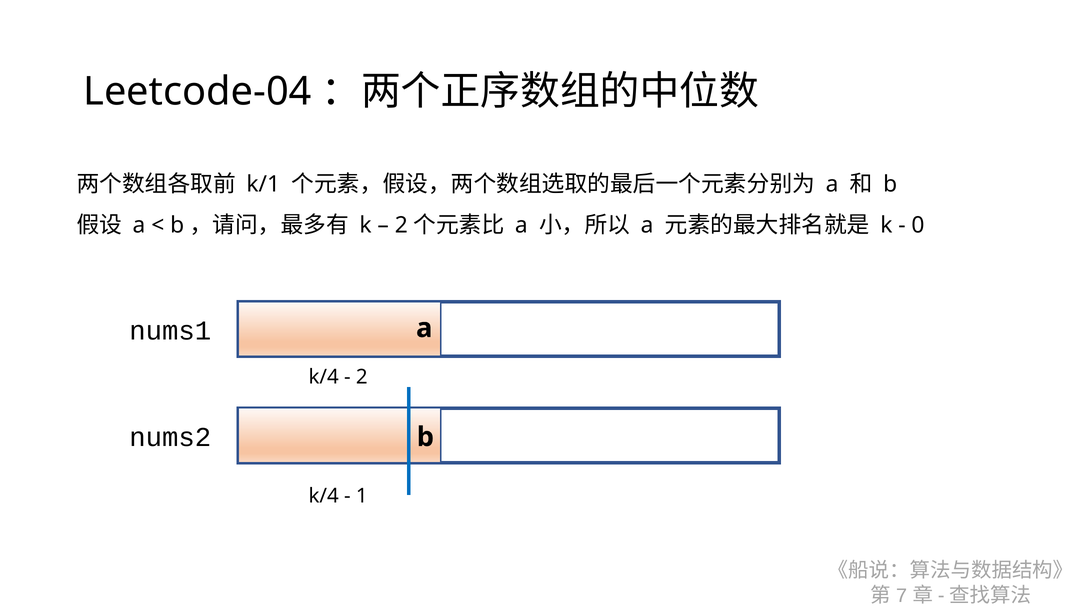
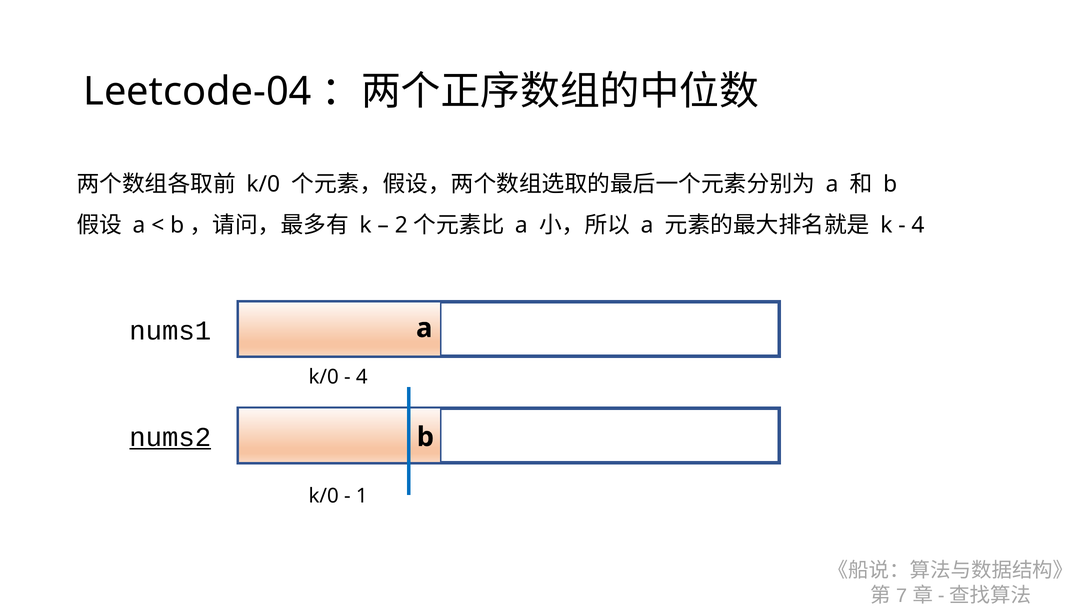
k/1 at (263, 184): k/1 -> k/0
0 at (918, 225): 0 -> 4
k/4 at (324, 377): k/4 -> k/0
2 at (362, 377): 2 -> 4
nums2 underline: none -> present
k/4 at (324, 496): k/4 -> k/0
